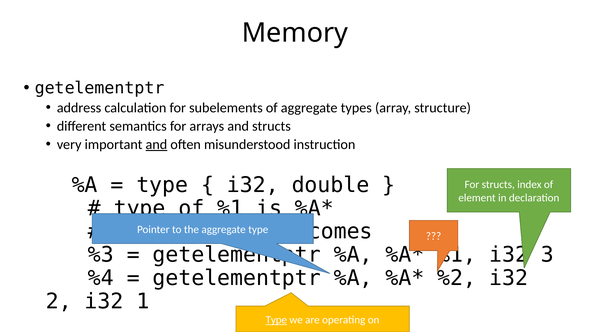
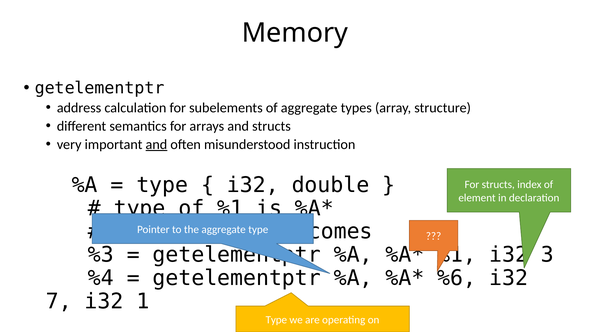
%2: %2 -> %6
2: 2 -> 7
Type at (276, 320) underline: present -> none
